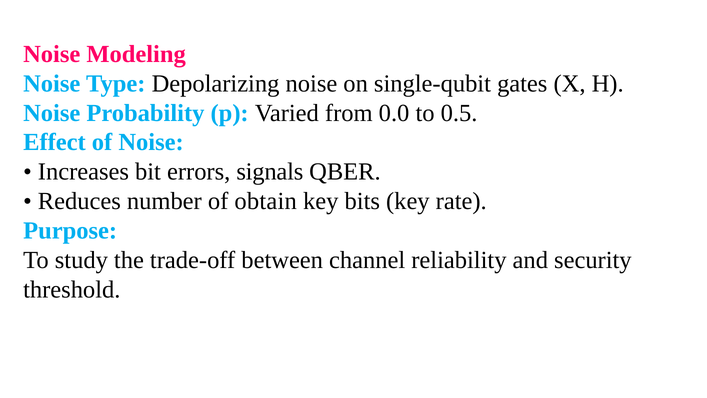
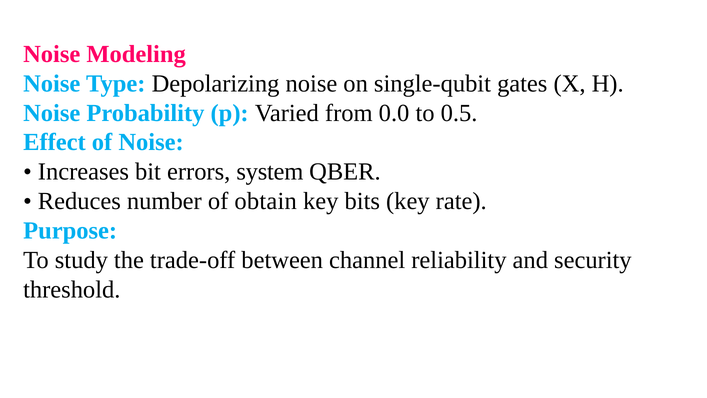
signals: signals -> system
